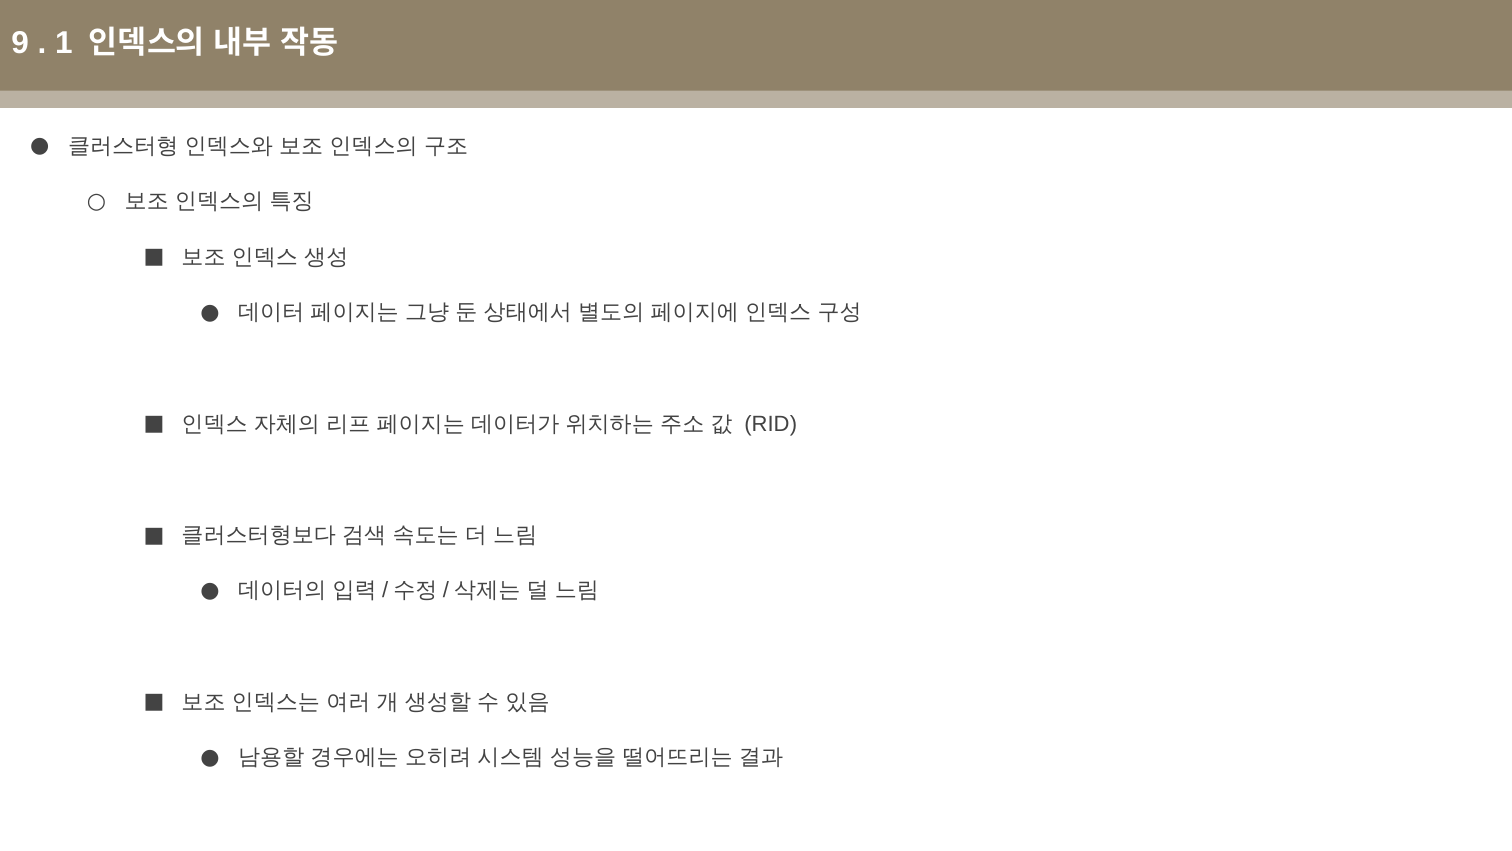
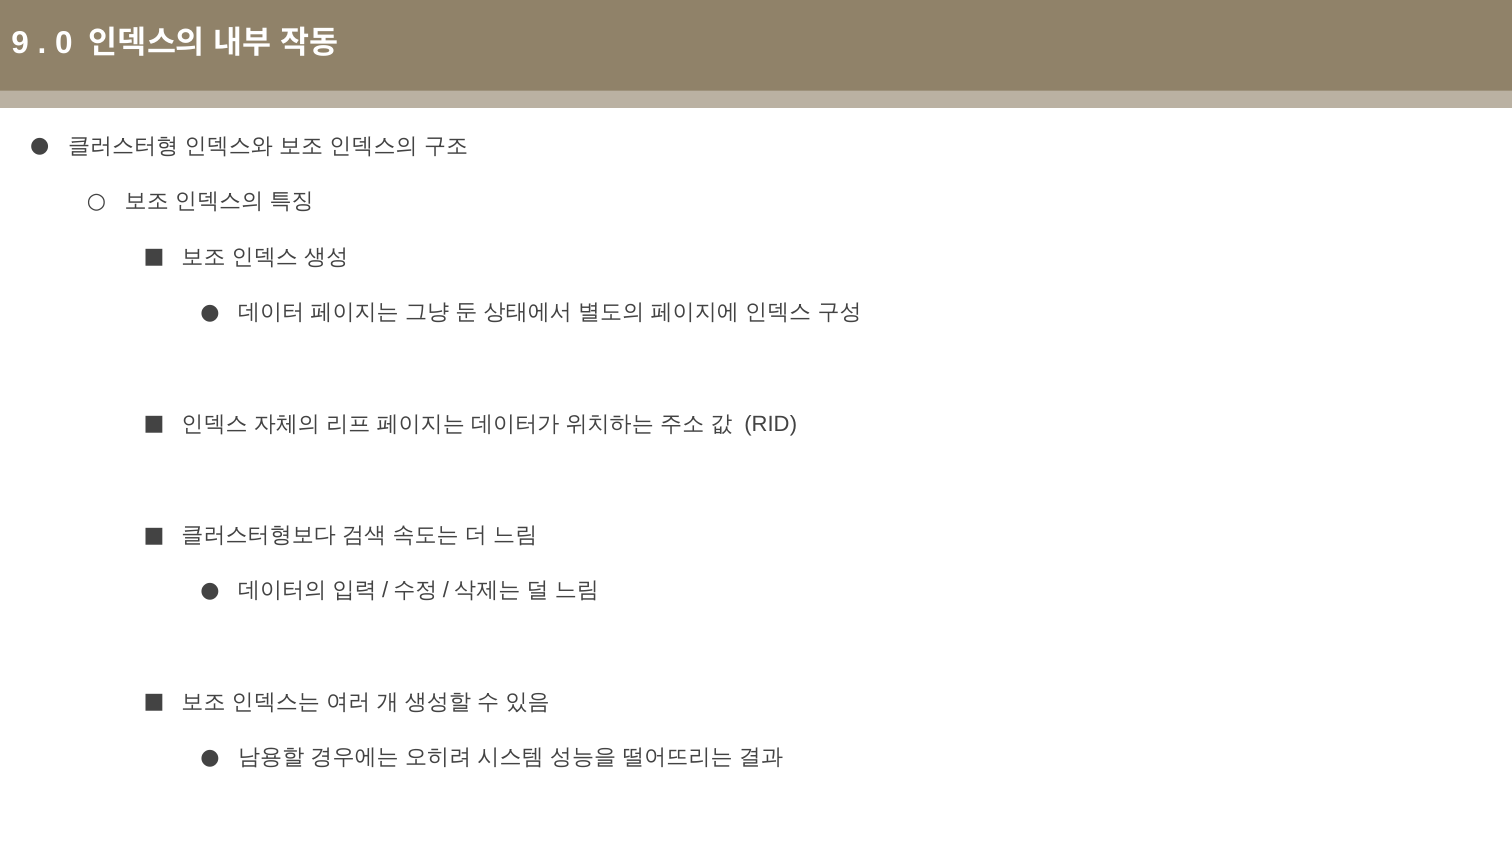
1: 1 -> 0
